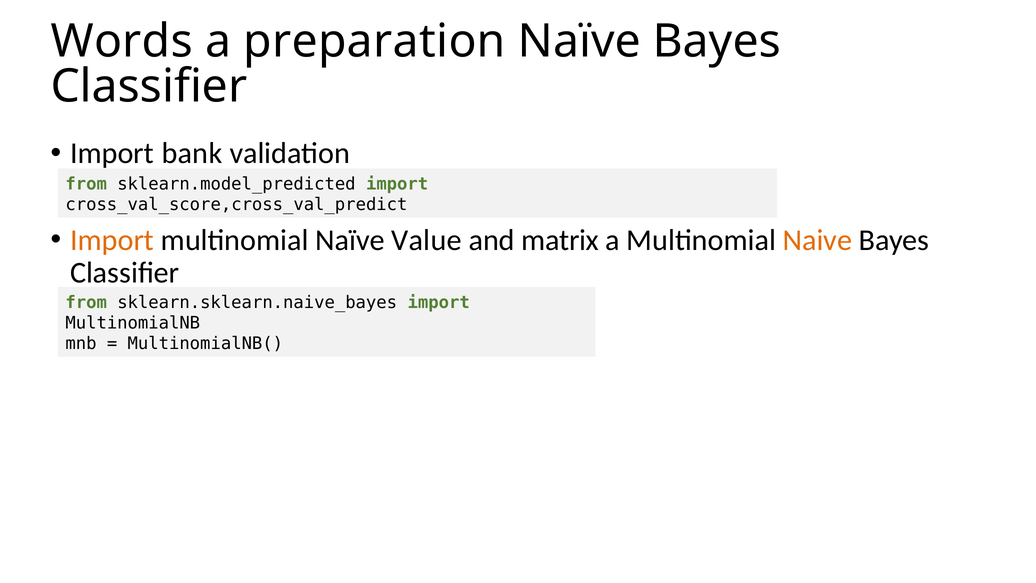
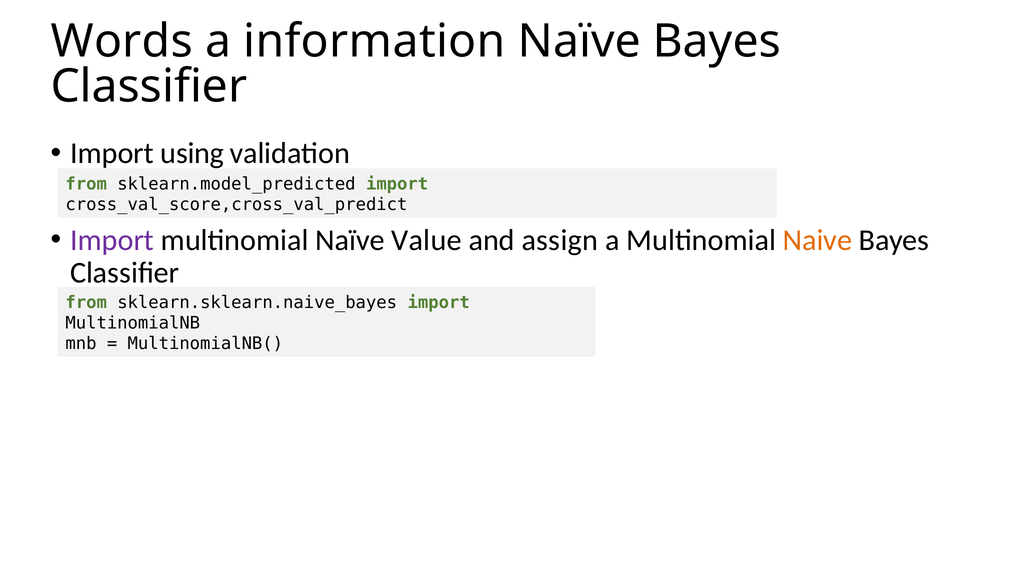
preparation: preparation -> information
bank: bank -> using
Import at (112, 240) colour: orange -> purple
matrix: matrix -> assign
